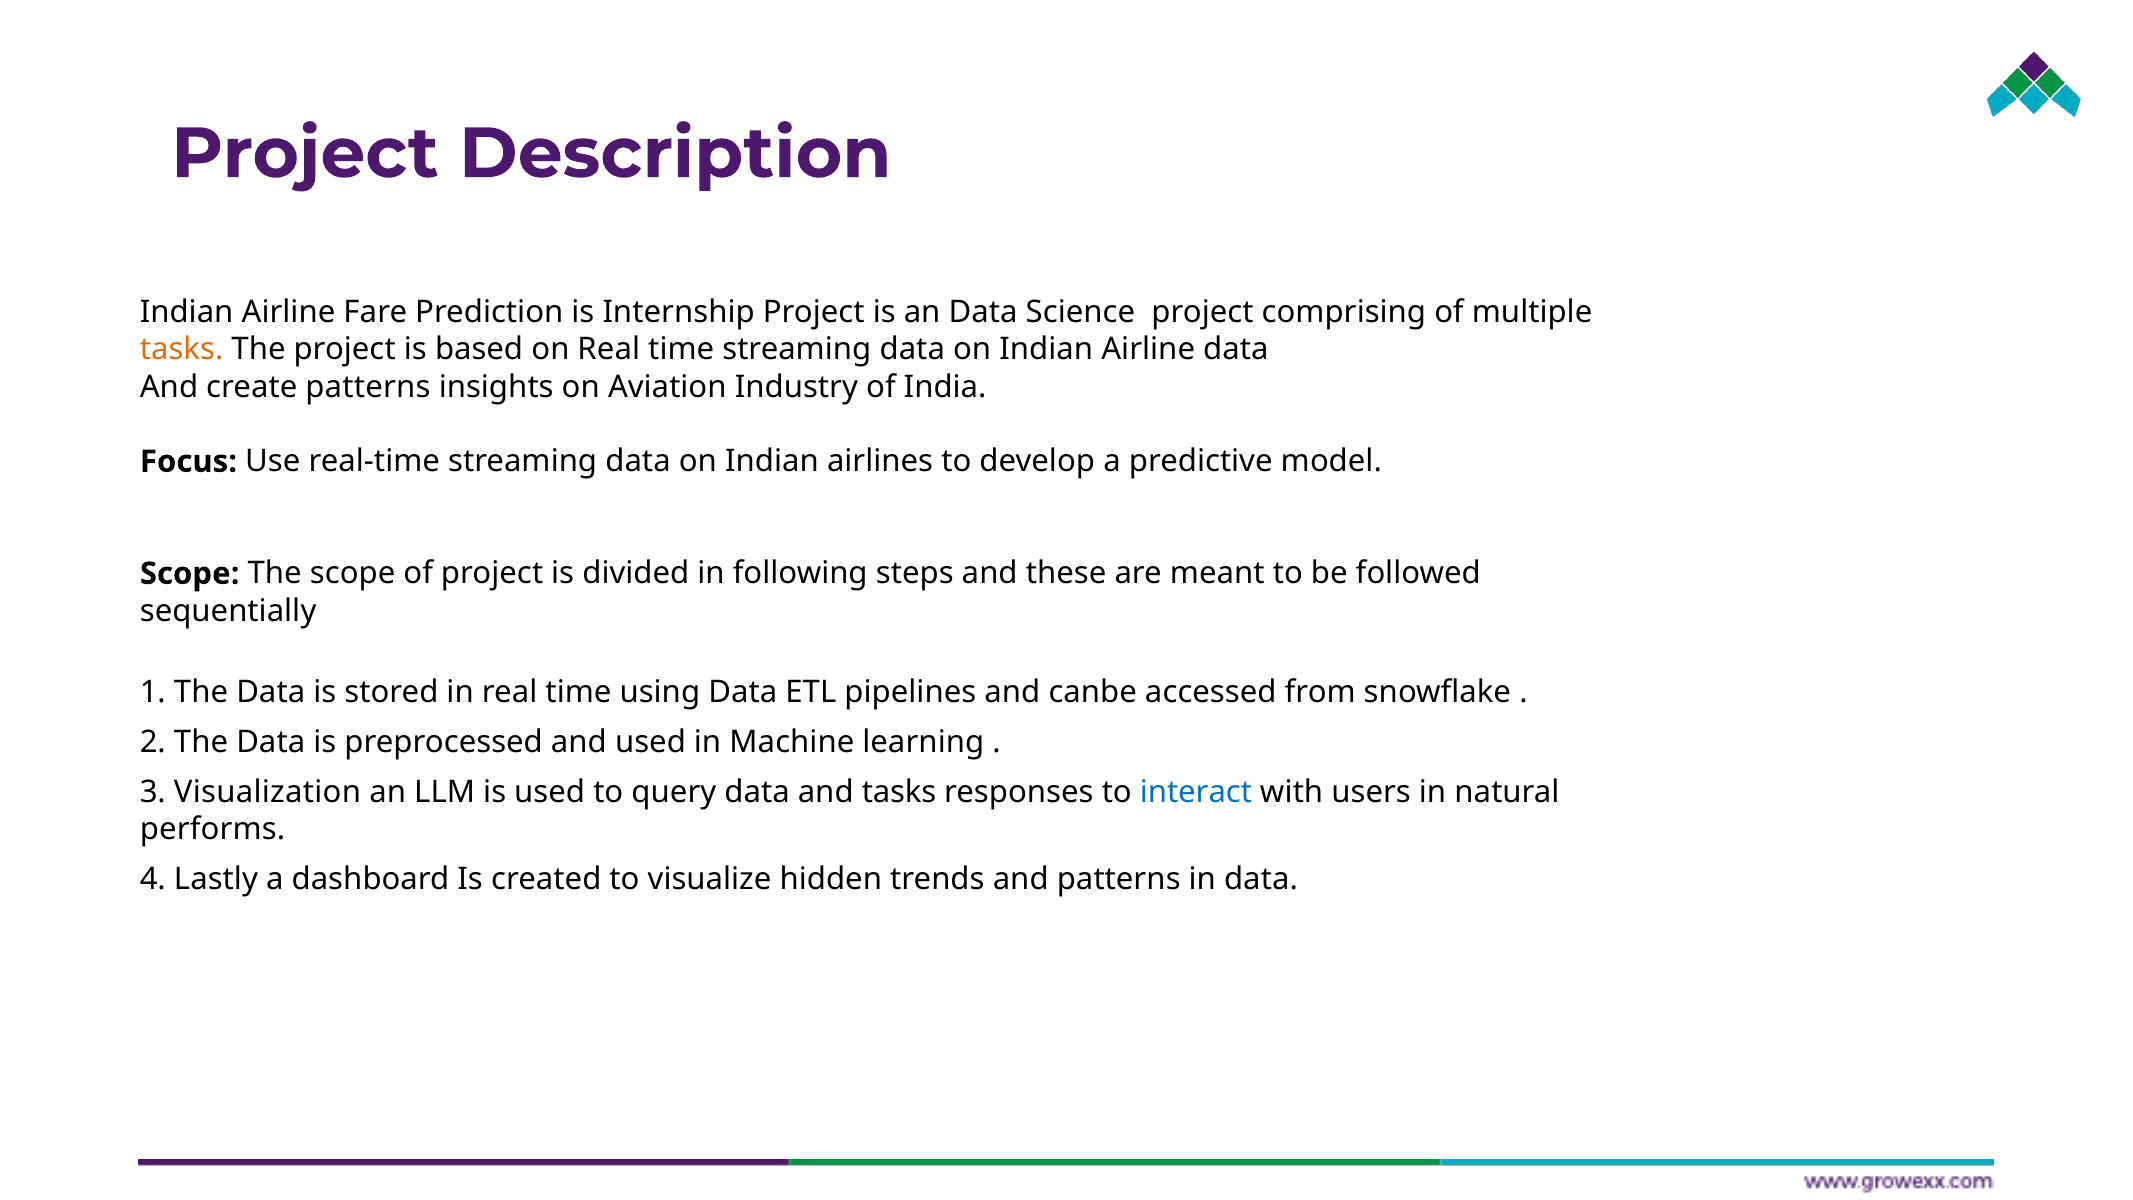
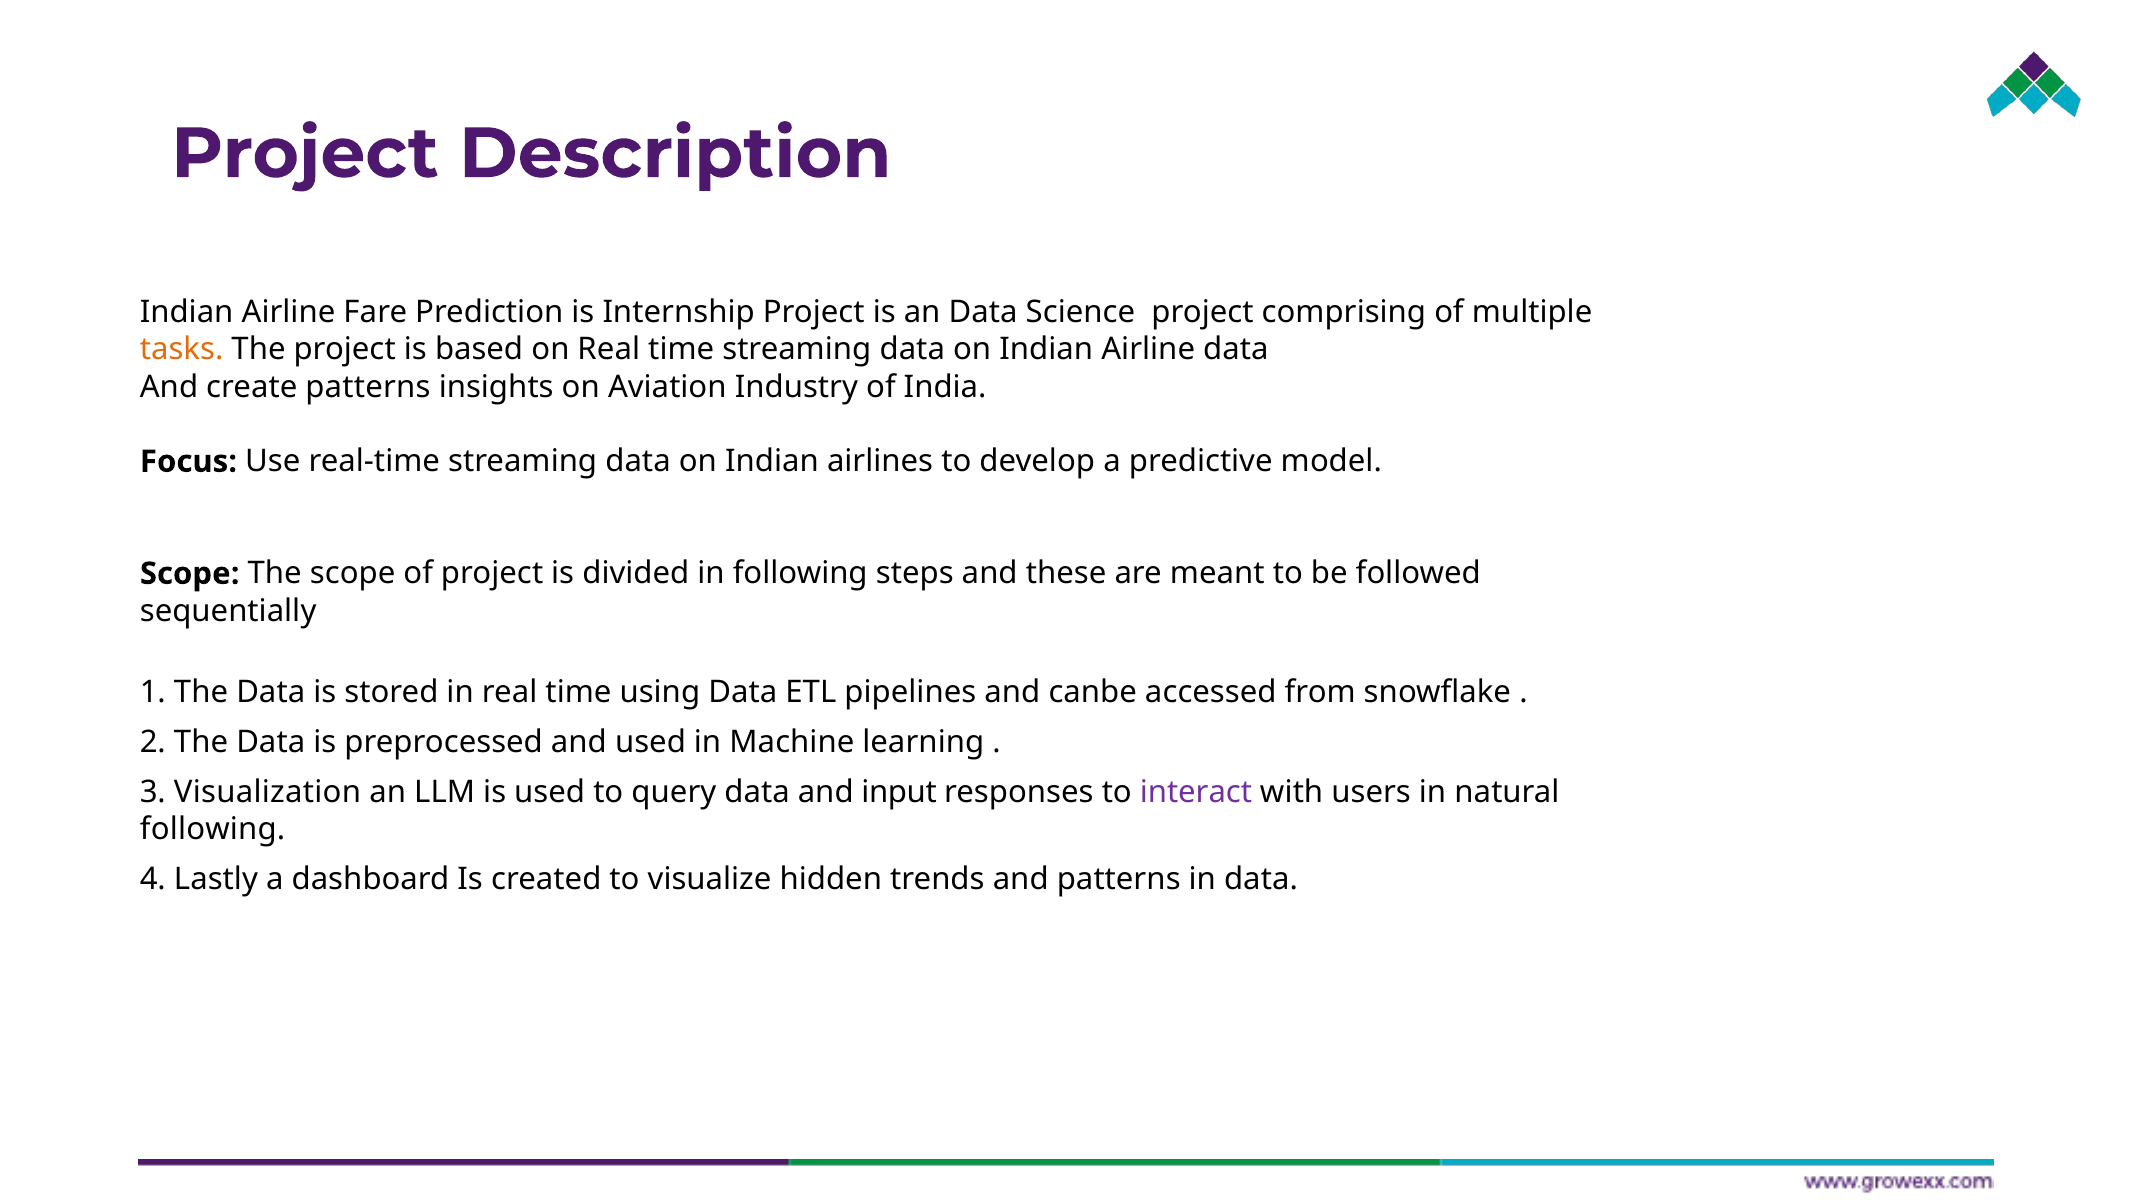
and tasks: tasks -> input
interact colour: blue -> purple
performs at (213, 829): performs -> following
